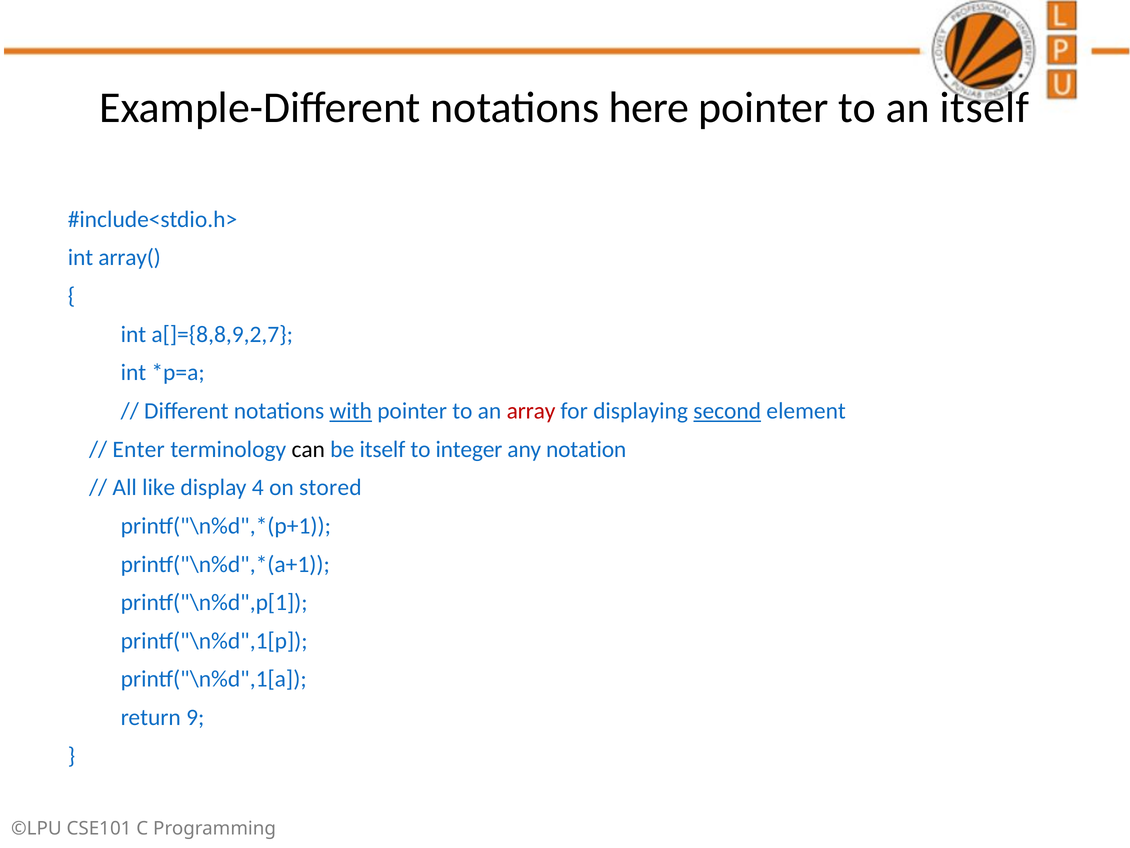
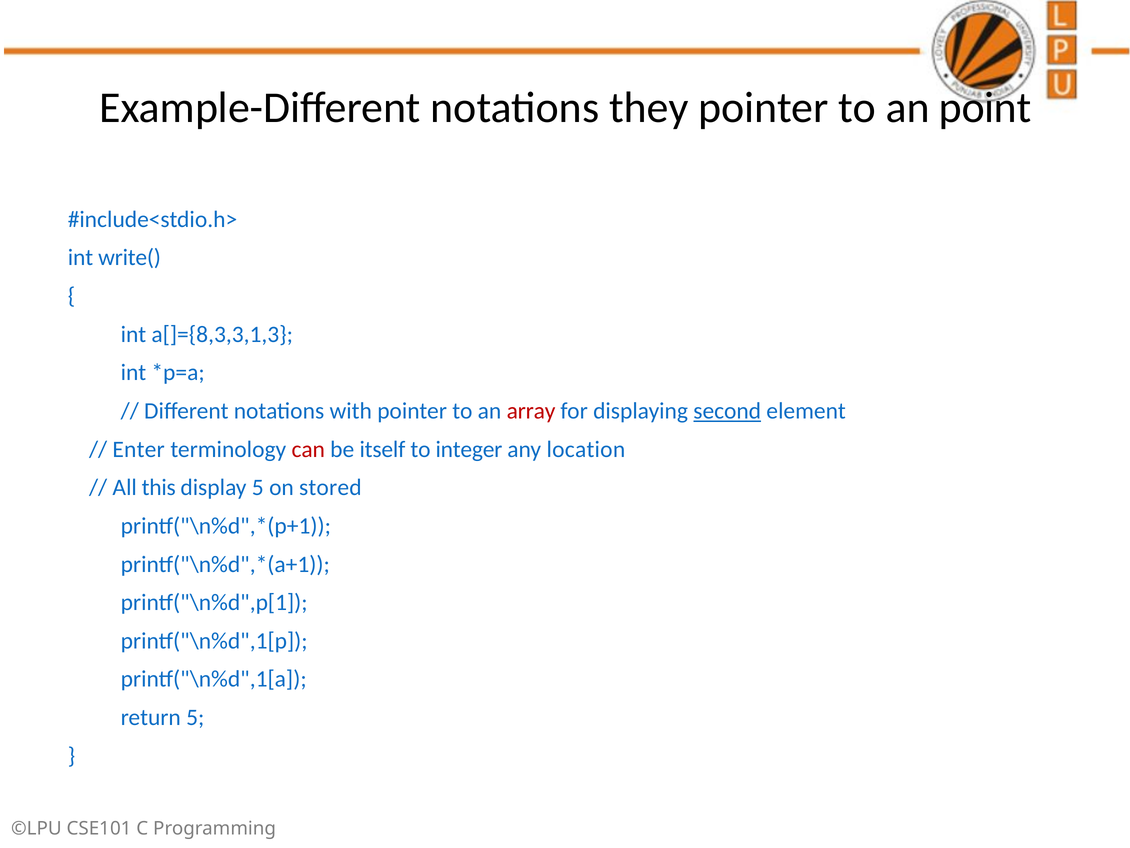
here: here -> they
an itself: itself -> point
array(: array( -> write(
a[]={8,8,9,2,7: a[]={8,8,9,2,7 -> a[]={8,3,3,1,3
with underline: present -> none
can colour: black -> red
notation: notation -> location
like: like -> this
display 4: 4 -> 5
return 9: 9 -> 5
